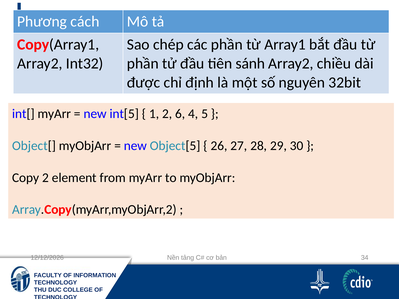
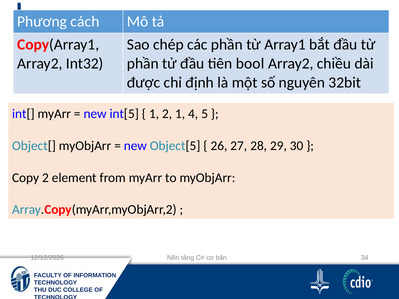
sánh: sánh -> bool
2 6: 6 -> 1
